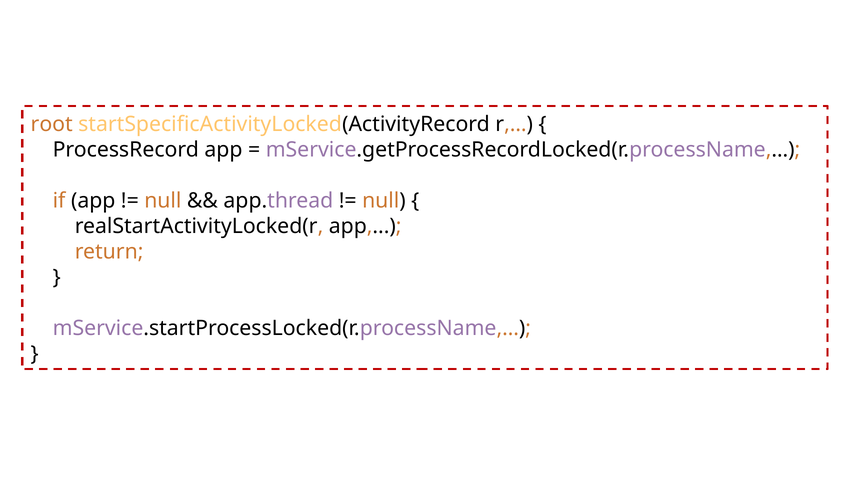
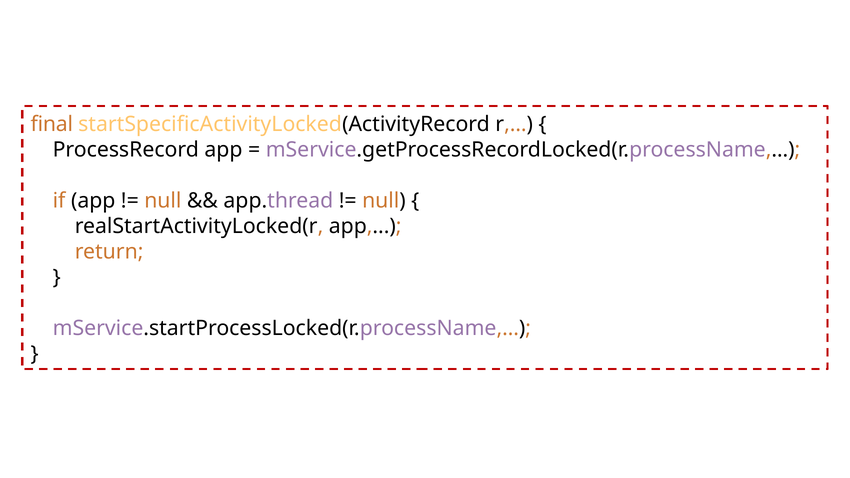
root: root -> final
